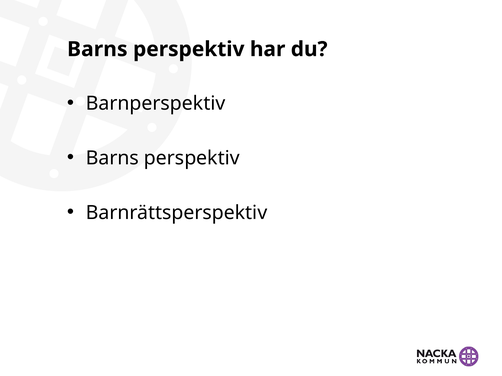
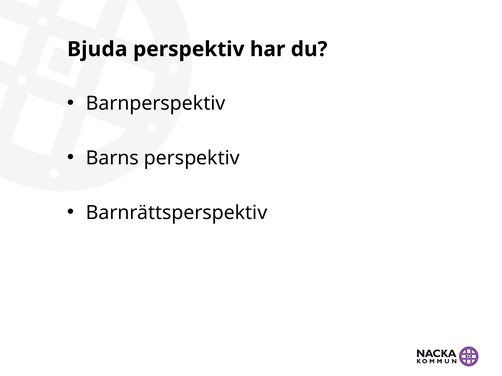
Barns at (97, 49): Barns -> Bjuda
